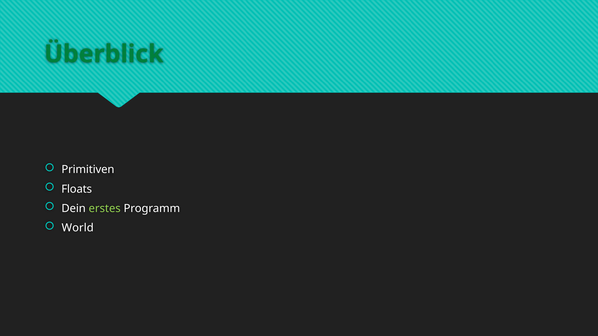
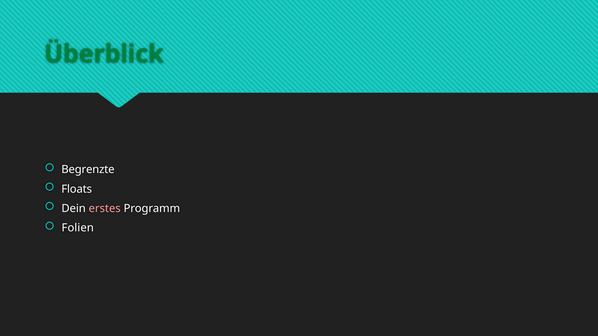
Primitiven: Primitiven -> Begrenzte
erstes colour: light green -> pink
World: World -> Folien
